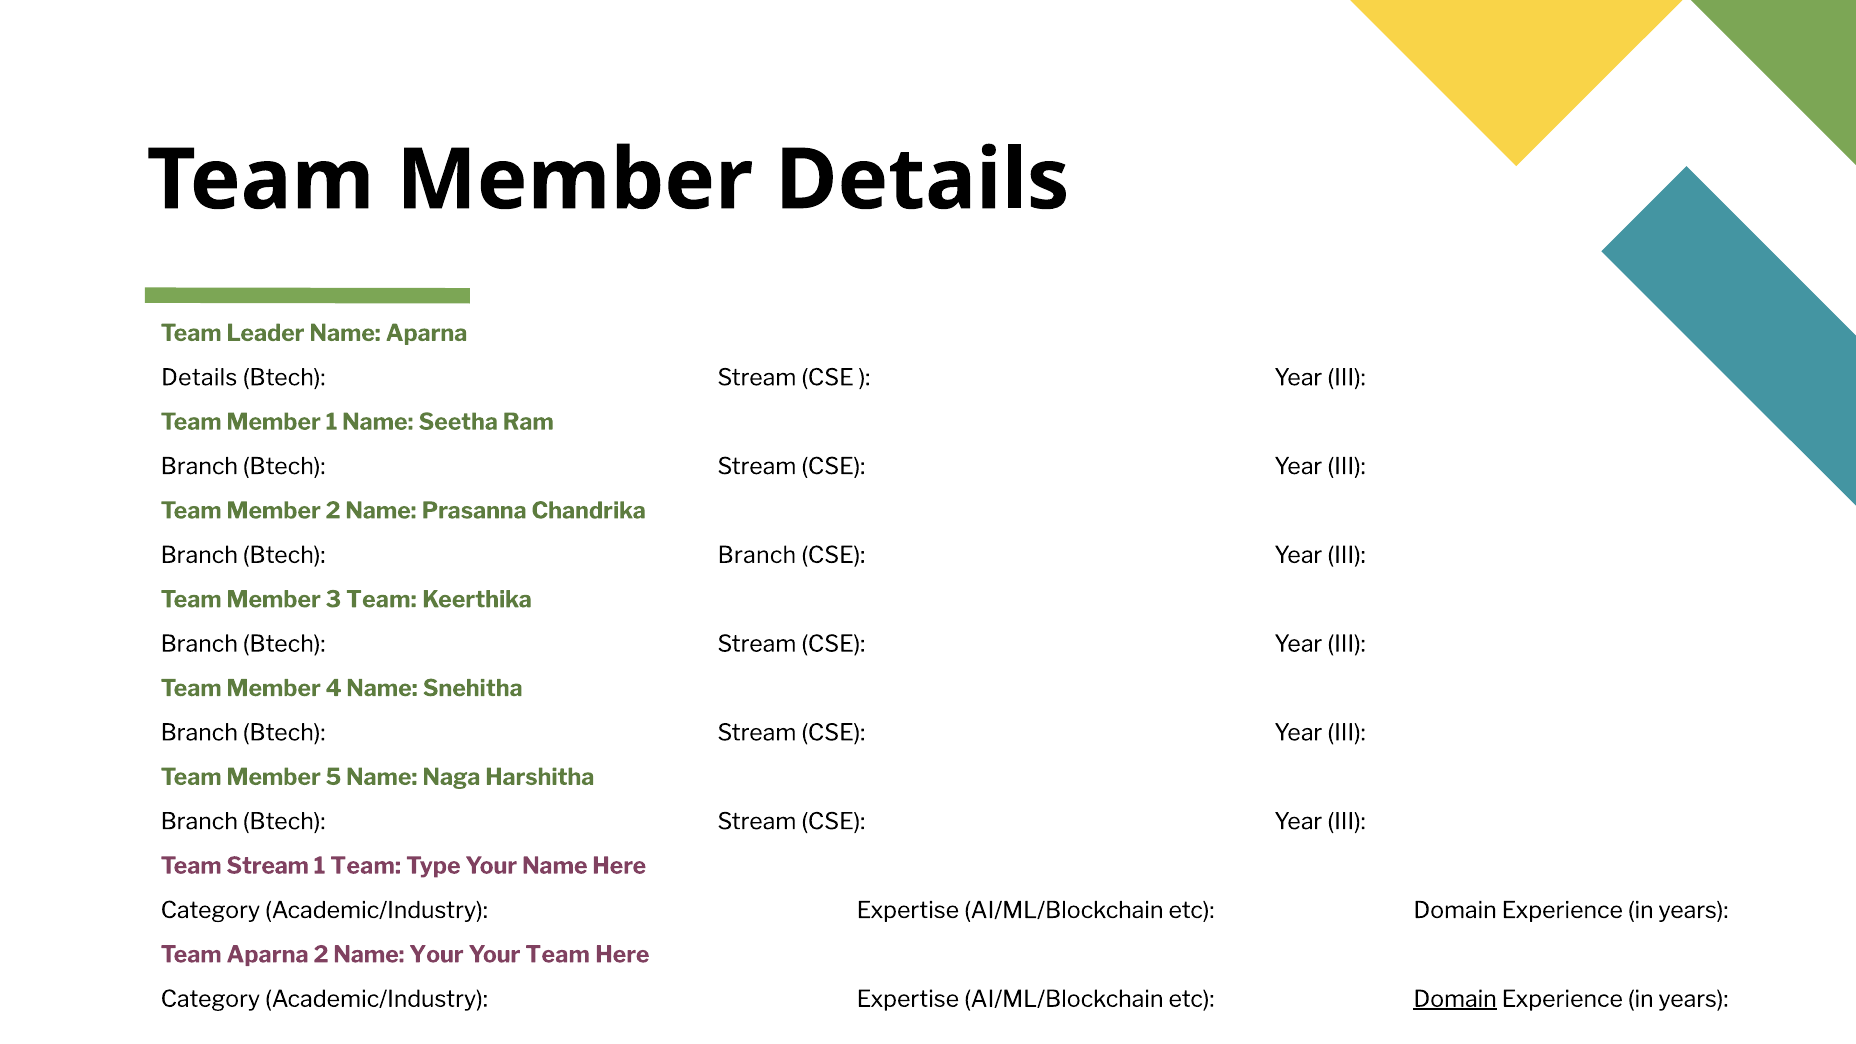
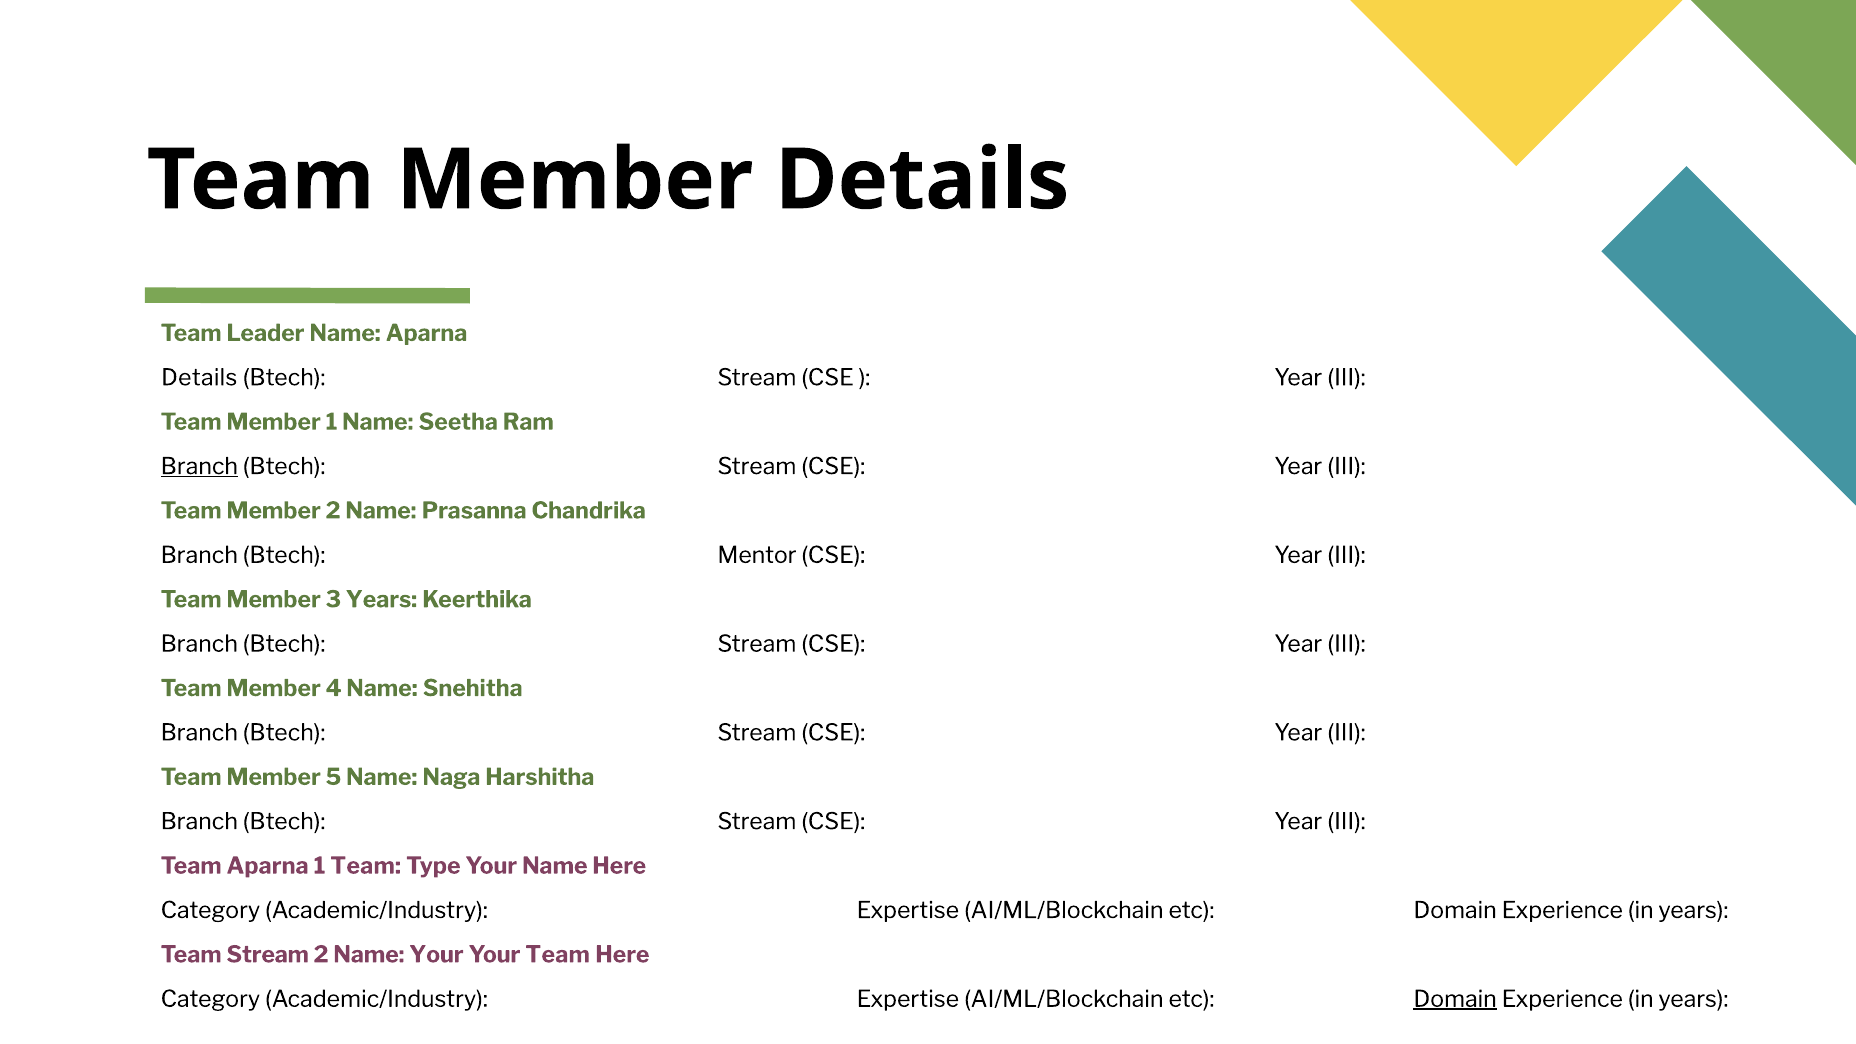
Branch at (199, 466) underline: none -> present
Btech Branch: Branch -> Mentor
3 Team: Team -> Years
Team Stream: Stream -> Aparna
Team Aparna: Aparna -> Stream
